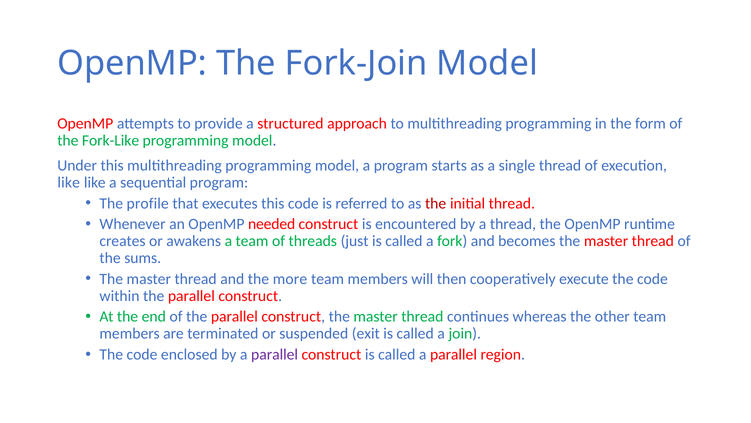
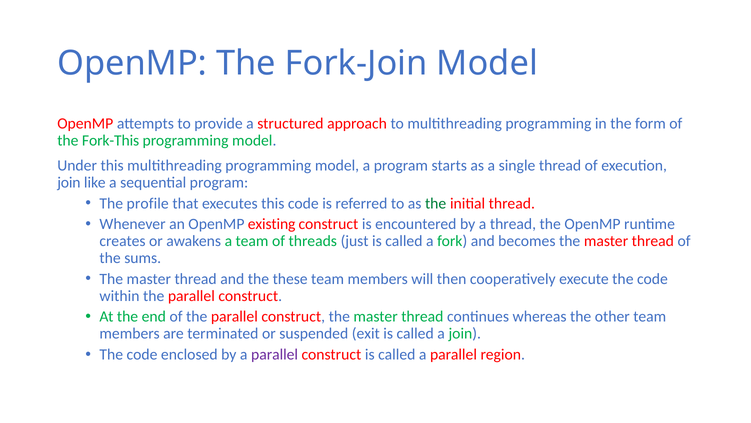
Fork-Like: Fork-Like -> Fork-This
like at (69, 182): like -> join
the at (436, 203) colour: red -> green
needed: needed -> existing
more: more -> these
